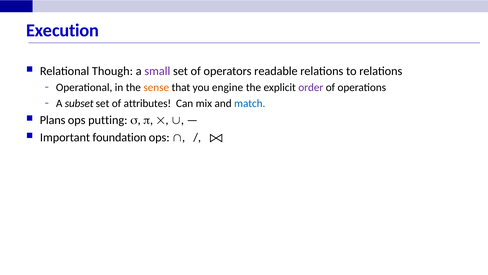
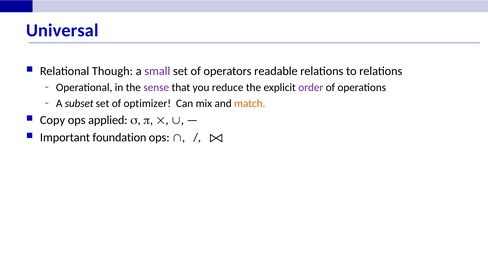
Execution: Execution -> Universal
sense colour: orange -> purple
engine: engine -> reduce
attributes: attributes -> optimizer
match colour: blue -> orange
Plans: Plans -> Copy
putting: putting -> applied
